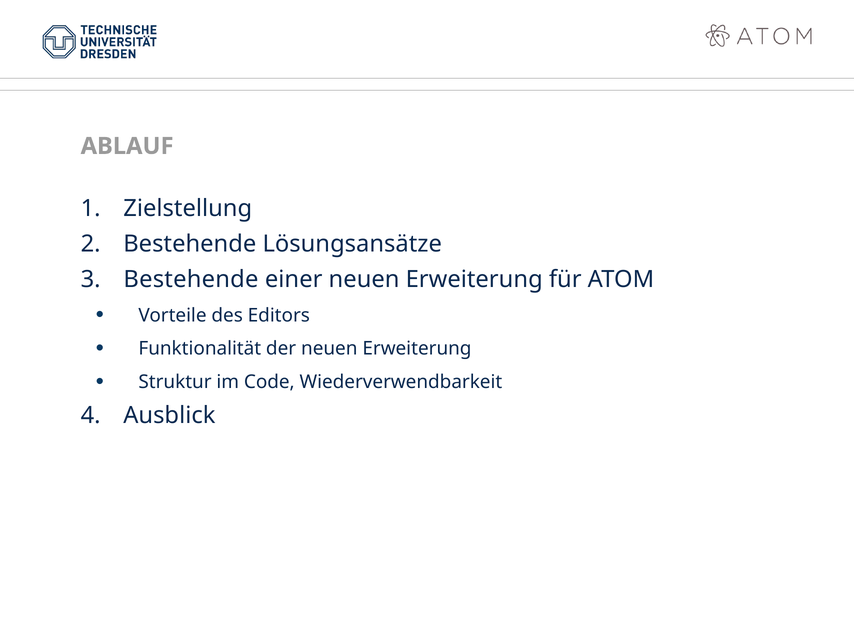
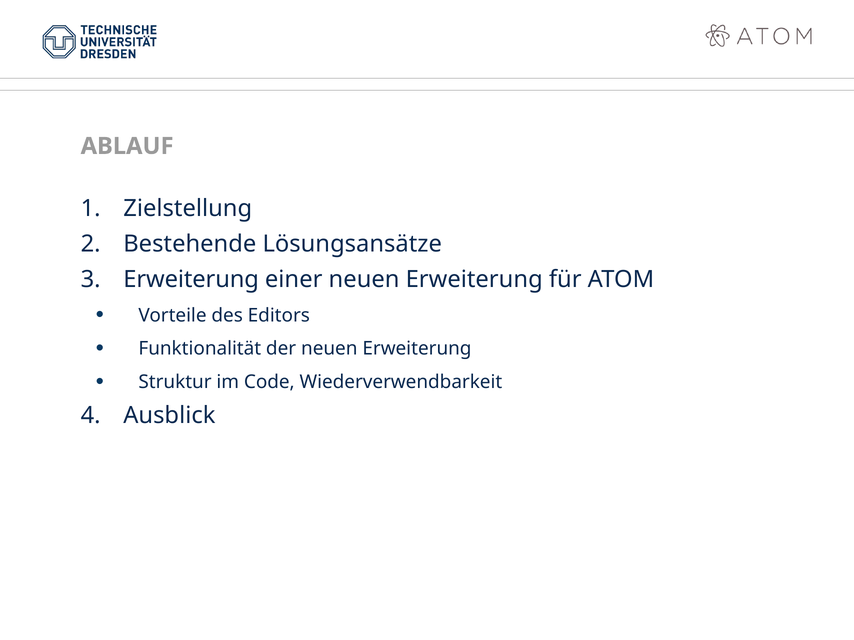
Bestehende at (191, 280): Bestehende -> Erweiterung
